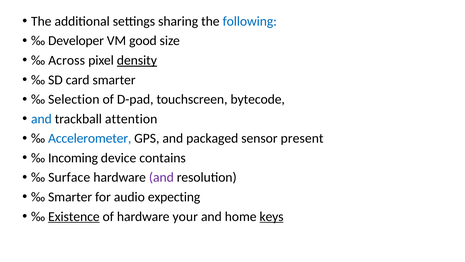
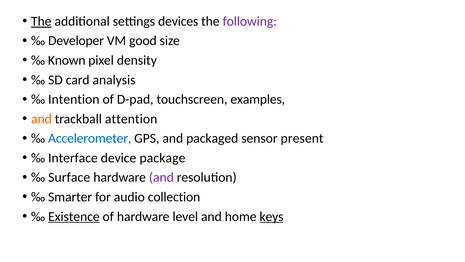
The at (41, 21) underline: none -> present
sharing: sharing -> devices
following colour: blue -> purple
Across: Across -> Known
density underline: present -> none
card smarter: smarter -> analysis
Selection: Selection -> Intention
bytecode: bytecode -> examples
and at (41, 119) colour: blue -> orange
Incoming: Incoming -> Interface
contains: contains -> package
expecting: expecting -> collection
your: your -> level
